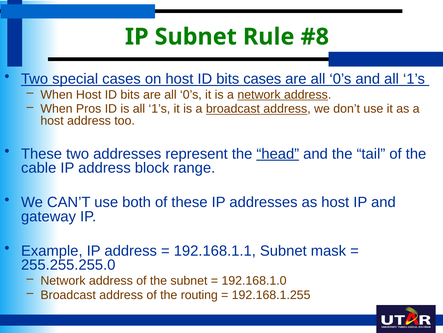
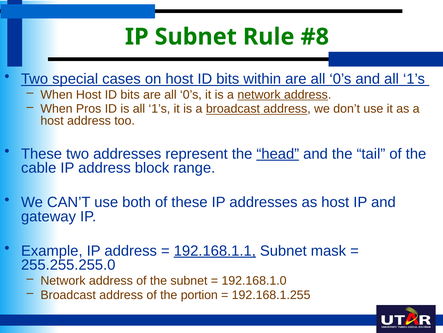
bits cases: cases -> within
192.168.1.1 underline: none -> present
routing: routing -> portion
